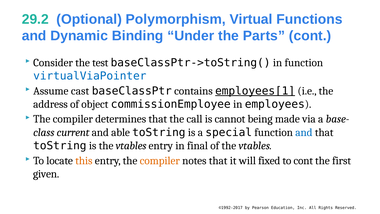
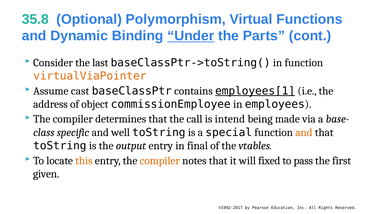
29.2: 29.2 -> 35.8
Under underline: none -> present
test: test -> last
virtualViaPointer colour: blue -> orange
cannot: cannot -> intend
current: current -> specific
able: able -> well
and at (304, 132) colour: blue -> orange
is the vtables: vtables -> output
to cont: cont -> pass
